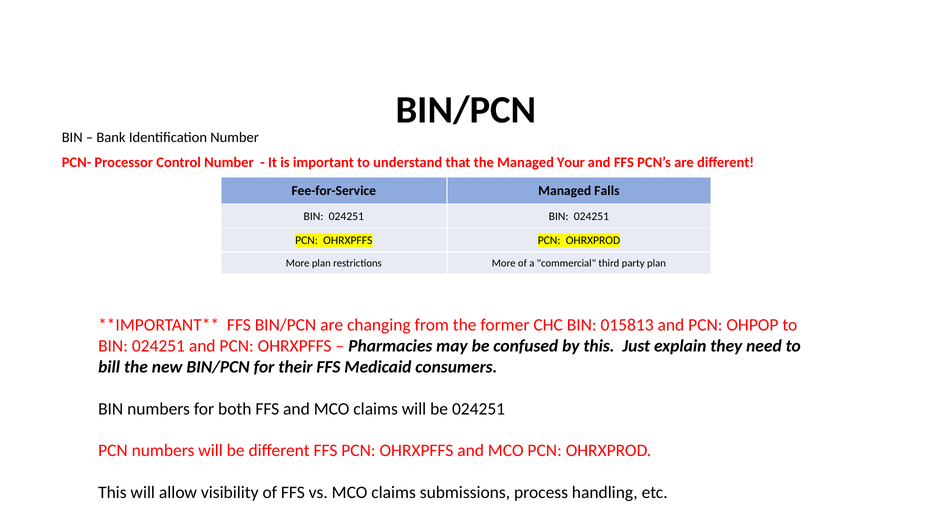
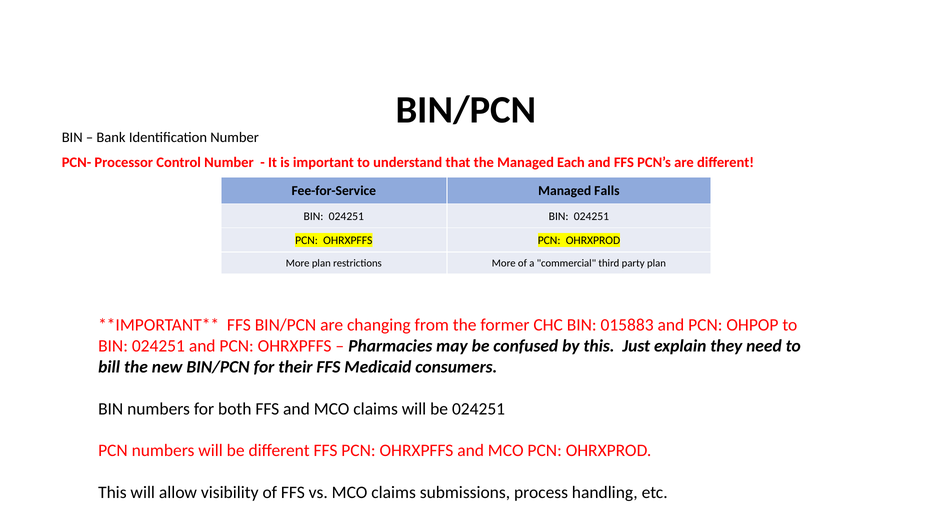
Your: Your -> Each
015813: 015813 -> 015883
